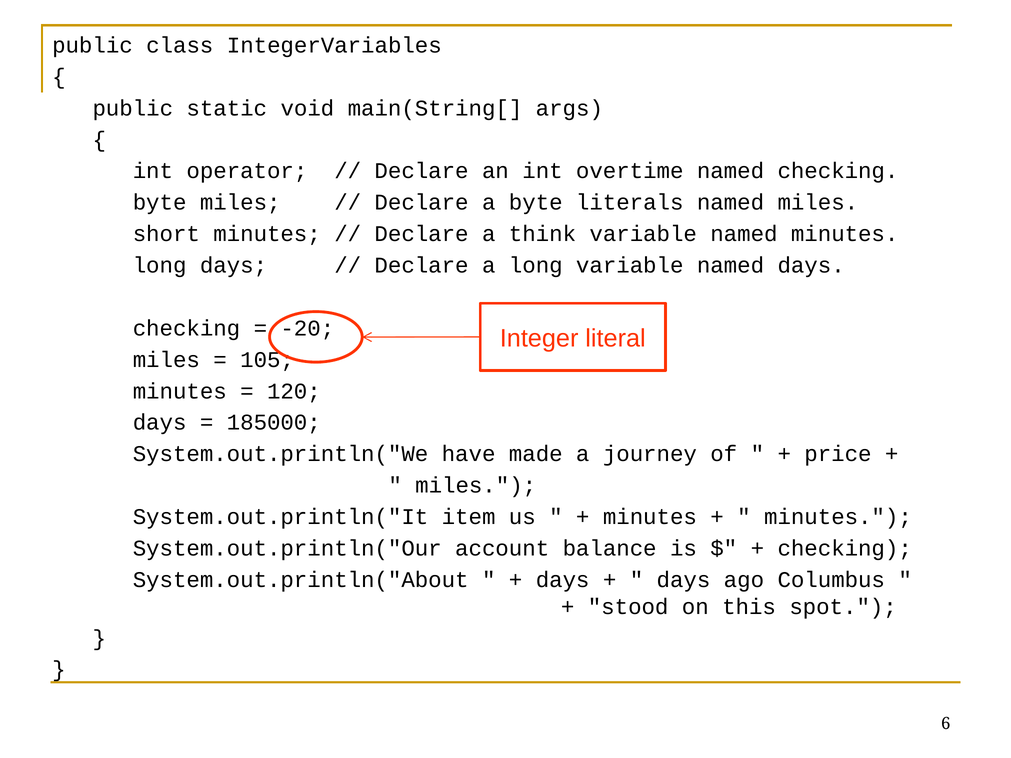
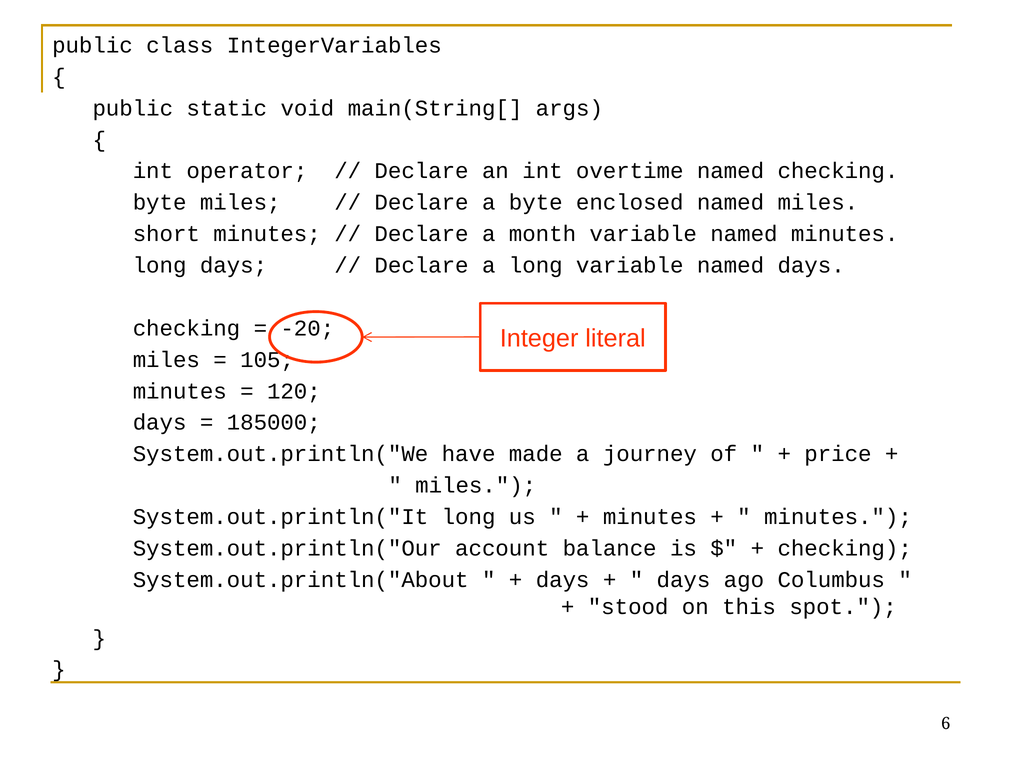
literals: literals -> enclosed
think: think -> month
System.out.println("It item: item -> long
